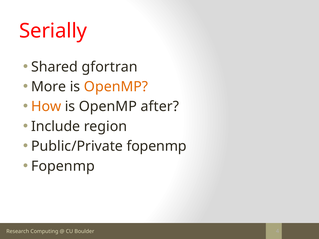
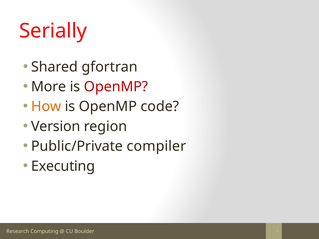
OpenMP at (116, 87) colour: orange -> red
after: after -> code
Include: Include -> Version
Public/Private fopenmp: fopenmp -> compiler
Fopenmp at (63, 166): Fopenmp -> Executing
